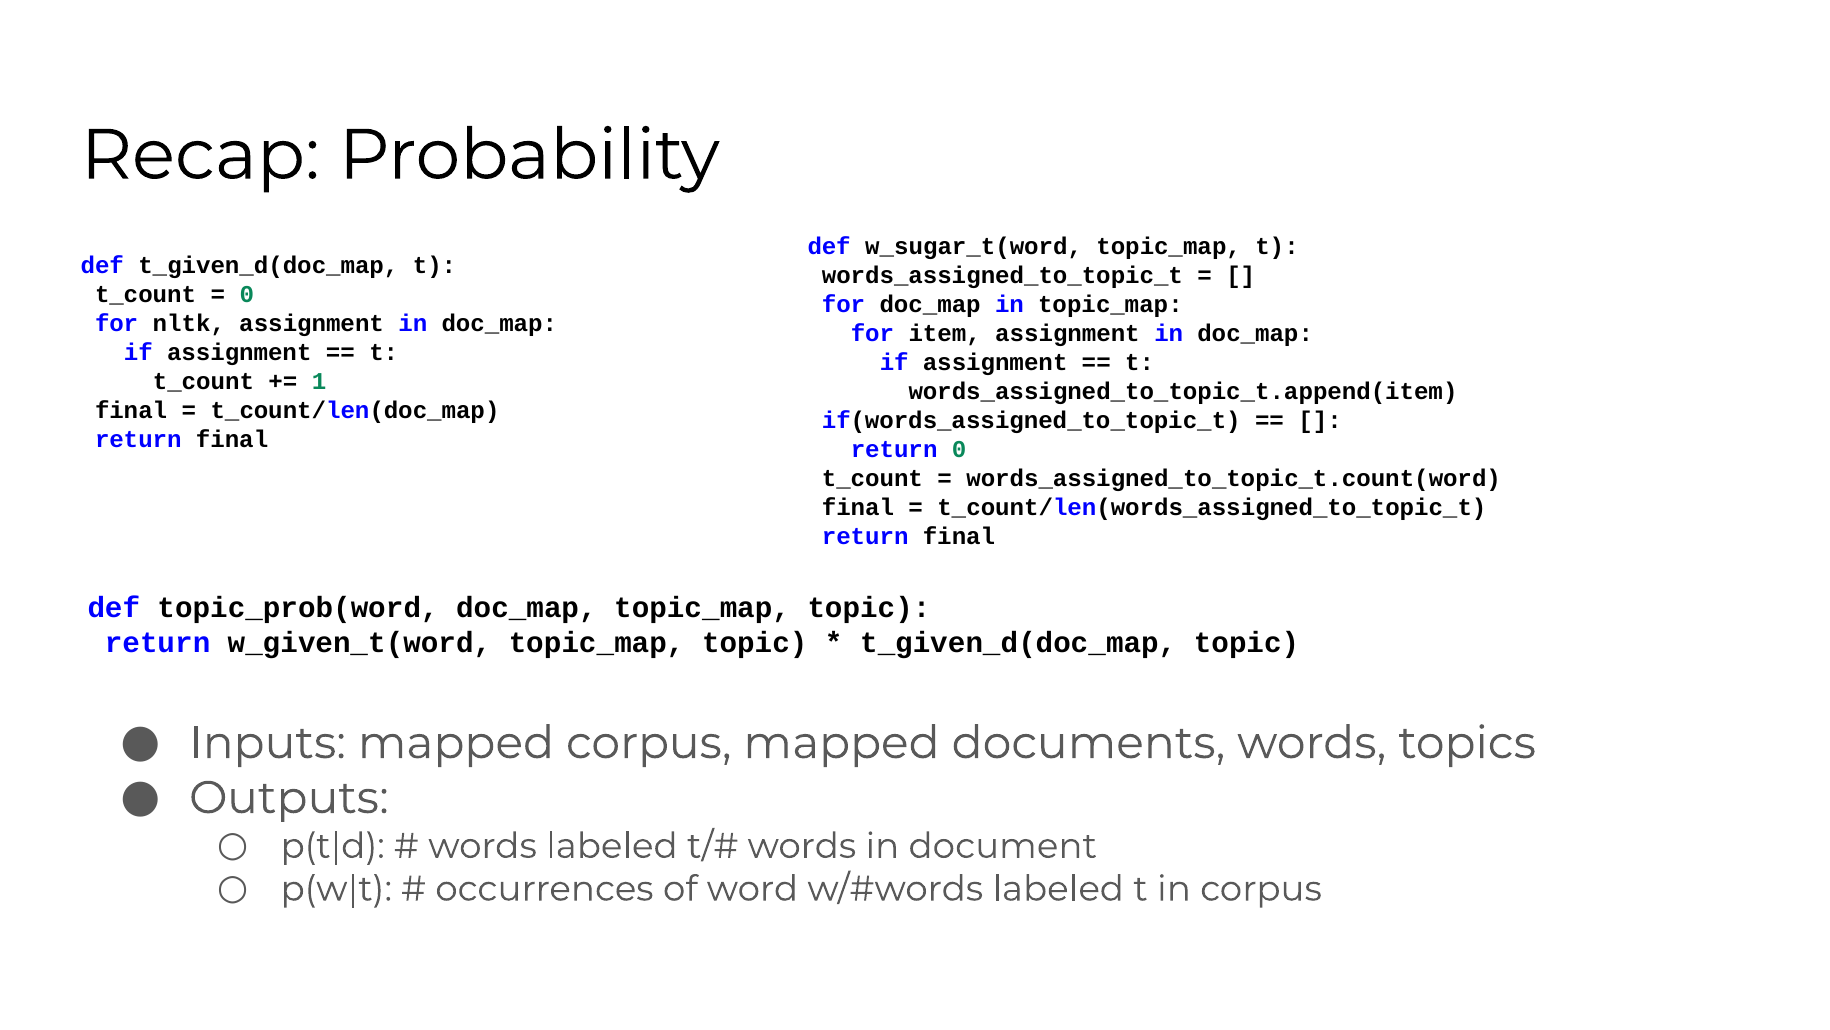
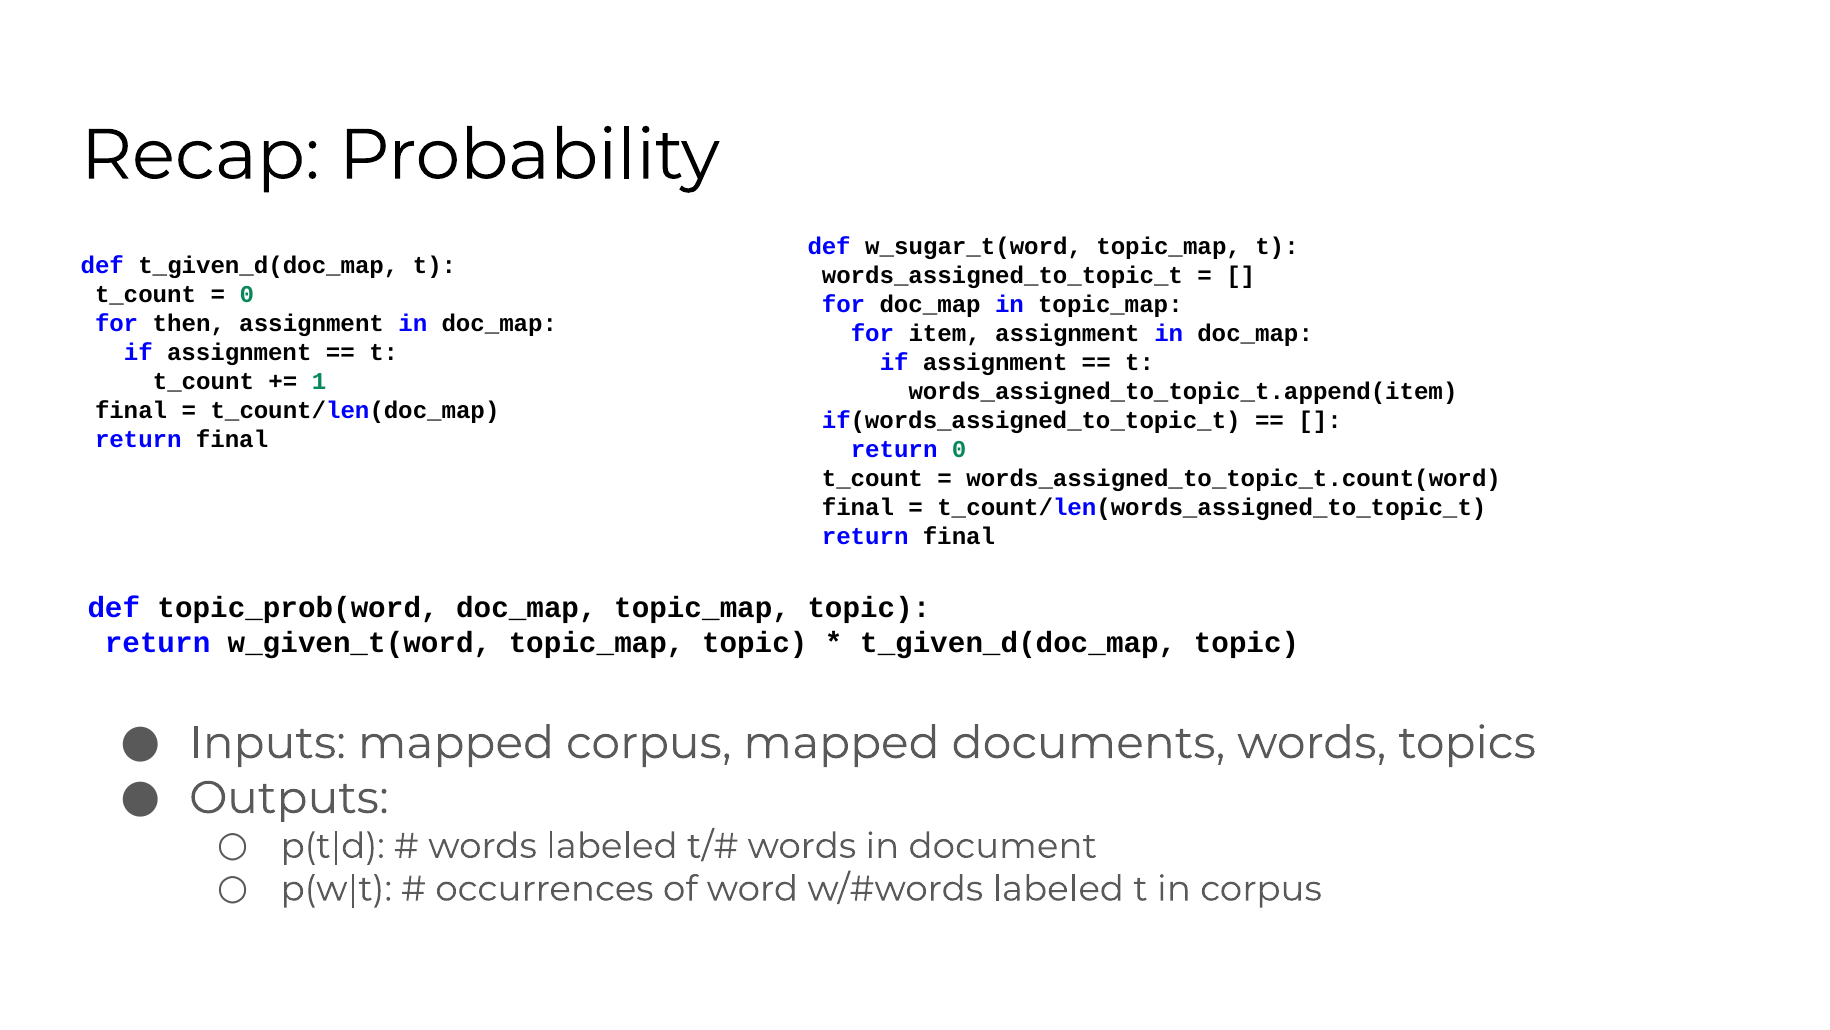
nltk: nltk -> then
